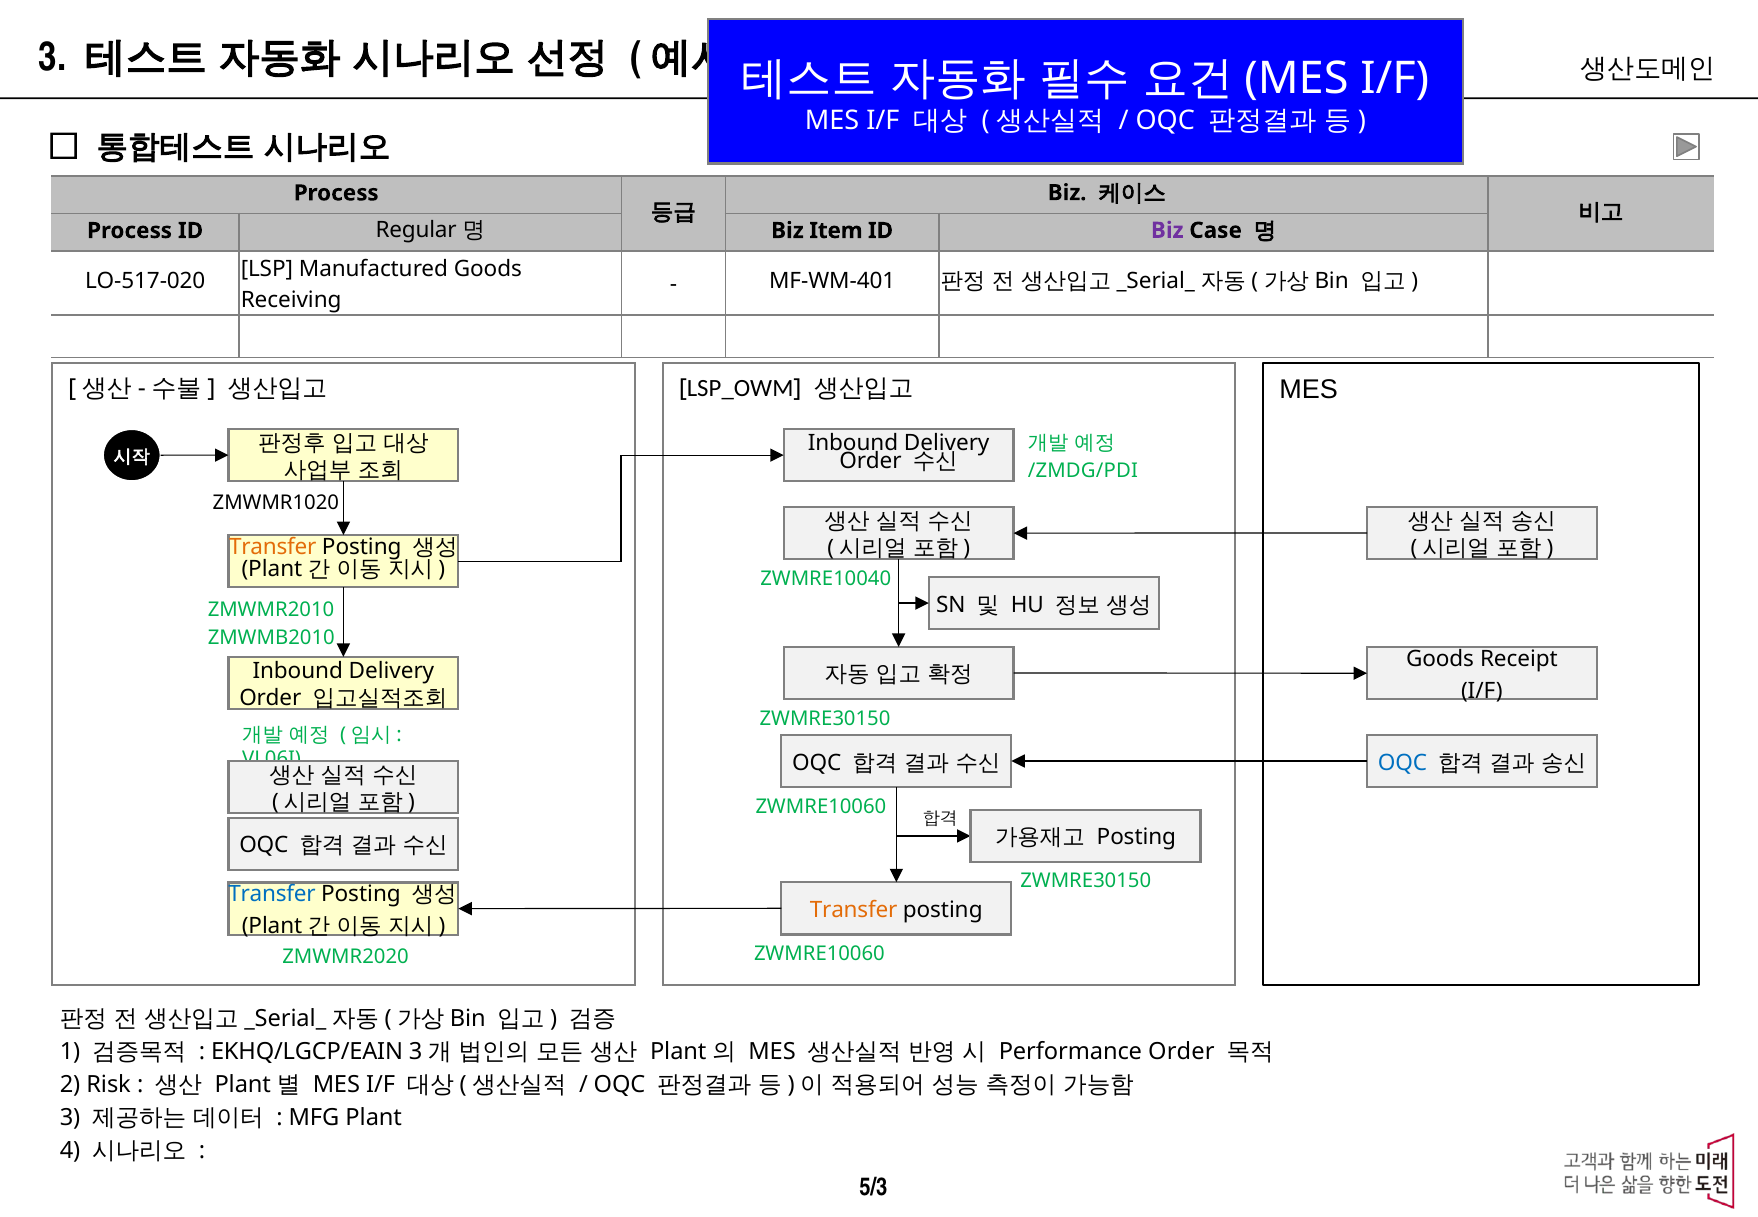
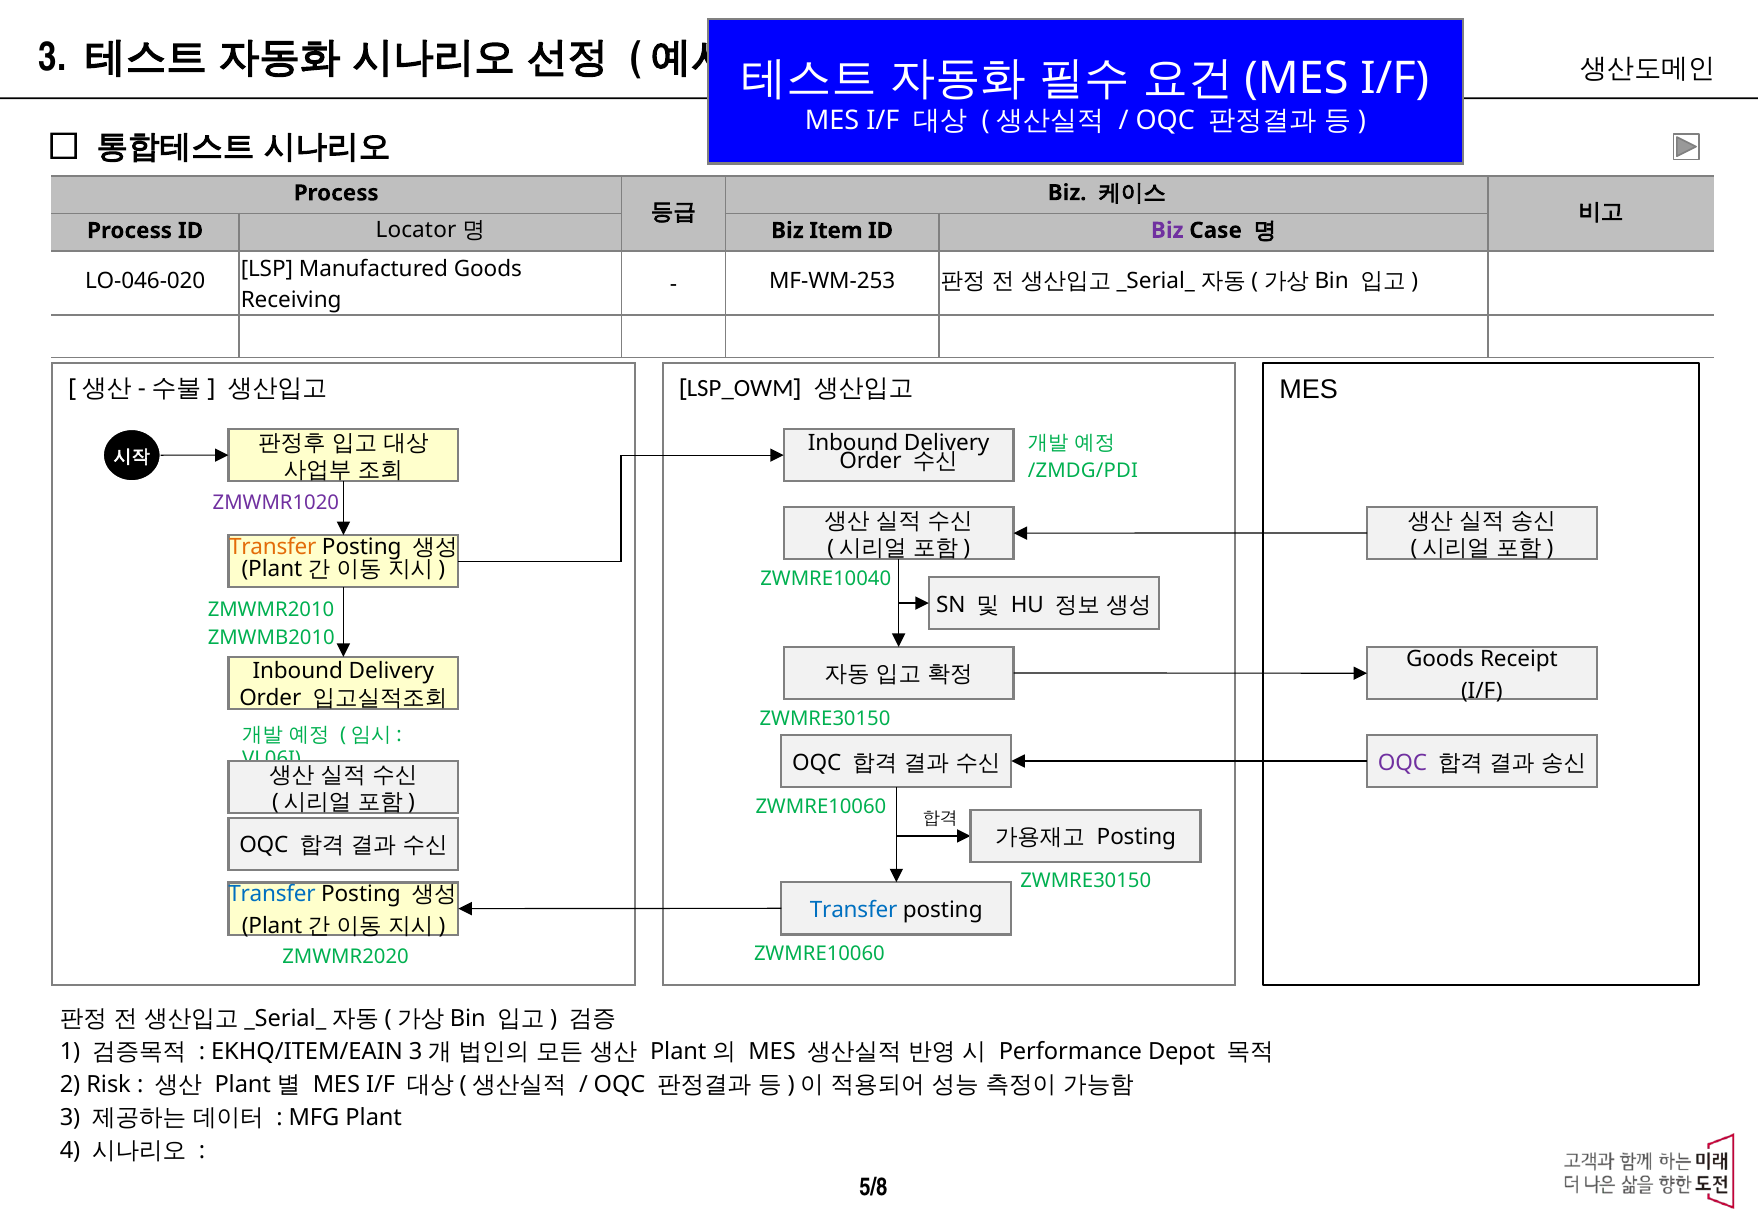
Regular: Regular -> Locator
LO-517-020: LO-517-020 -> LO-046-020
MF-WM-401: MF-WM-401 -> MF-WM-253
ZMWMR1020 colour: black -> purple
OQC at (1402, 763) colour: blue -> purple
Transfer at (854, 910) colour: orange -> blue
EKHQ/LGCP/EAIN: EKHQ/LGCP/EAIN -> EKHQ/ITEM/EAIN
Performance Order: Order -> Depot
5/3: 5/3 -> 5/8
